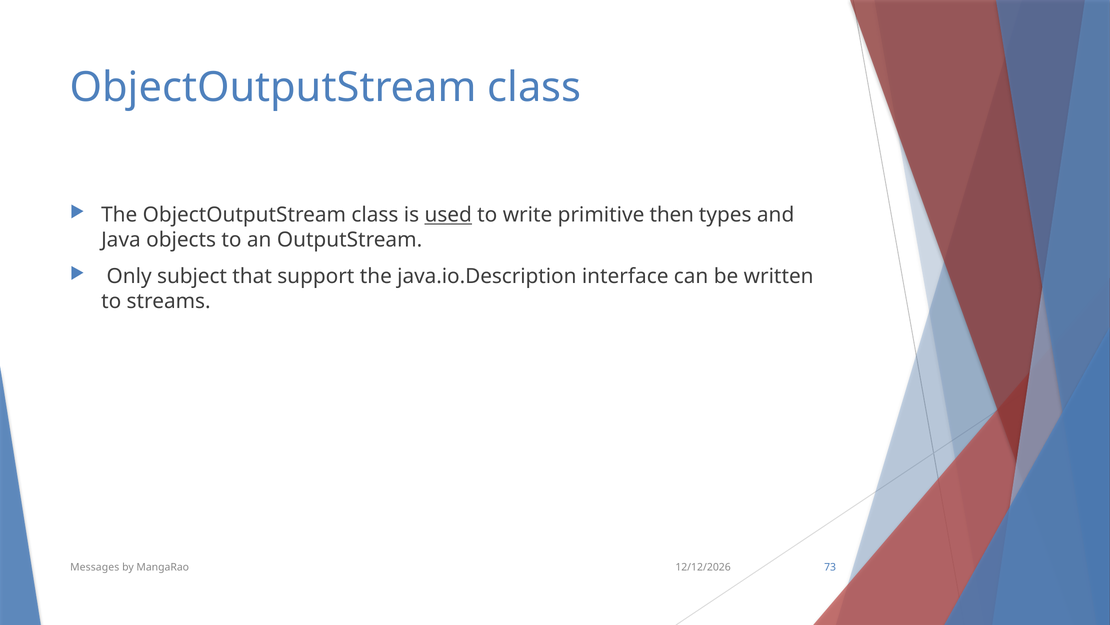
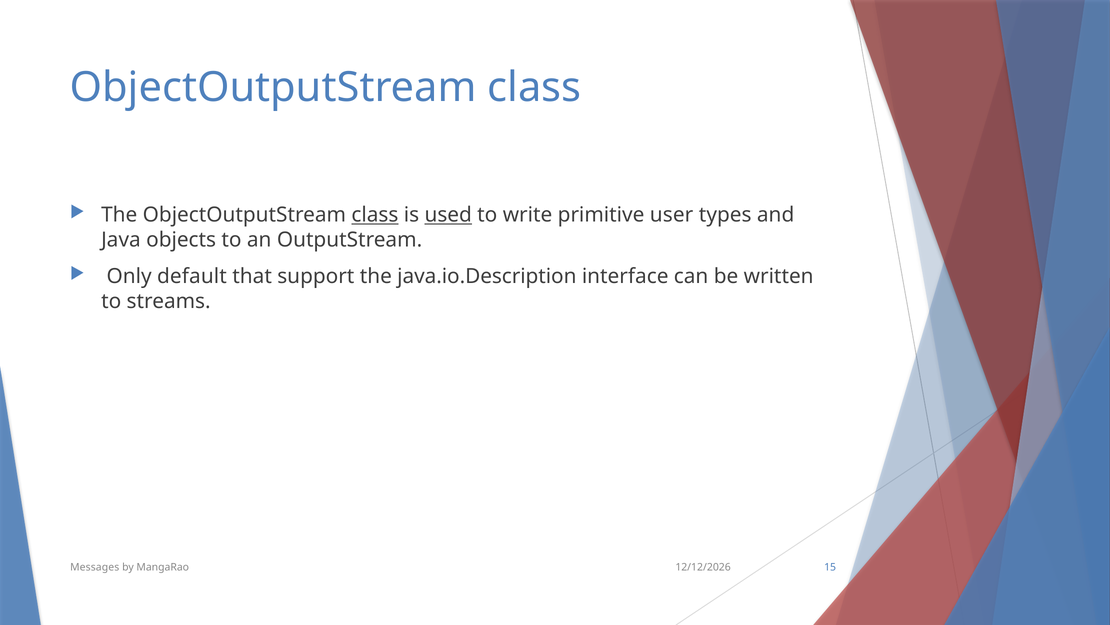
class at (375, 215) underline: none -> present
then: then -> user
subject: subject -> default
73: 73 -> 15
